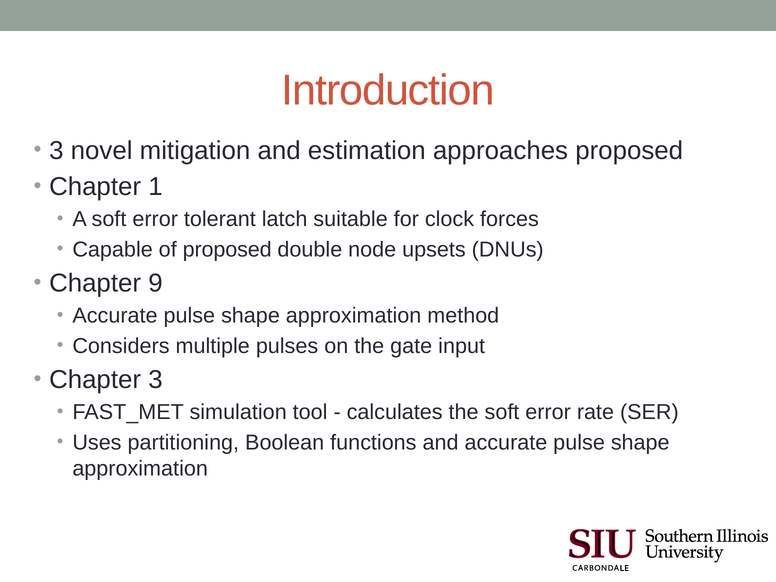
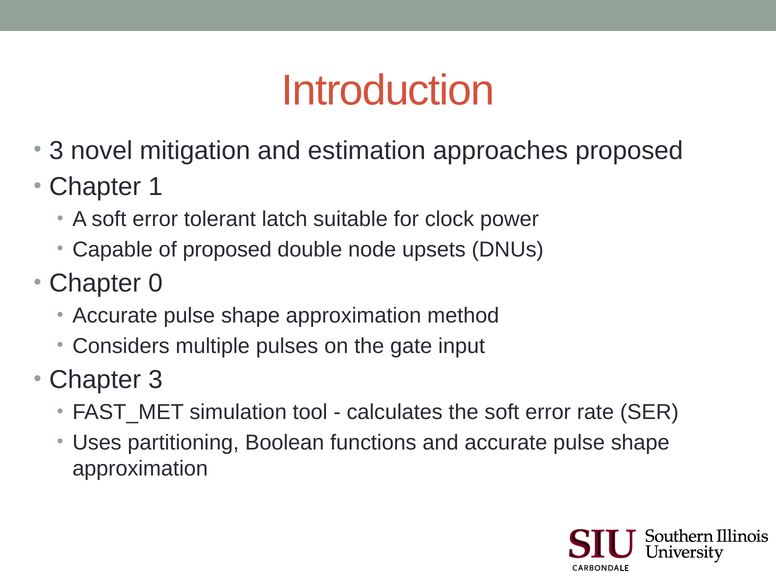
forces: forces -> power
9: 9 -> 0
